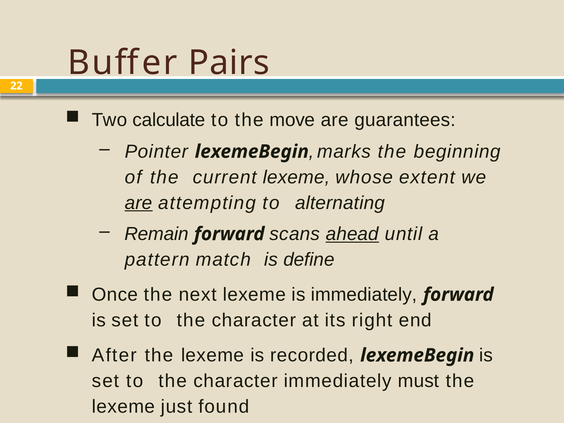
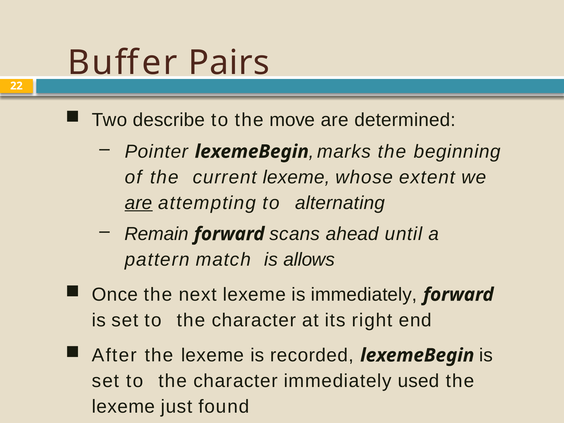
calculate: calculate -> describe
guarantees: guarantees -> determined
ahead underline: present -> none
deﬁne: deﬁne -> allows
must: must -> used
